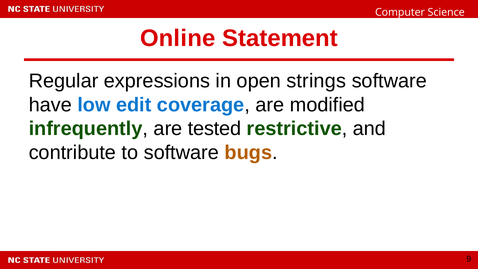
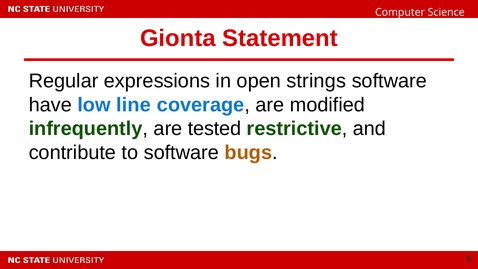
Online: Online -> Gionta
edit: edit -> line
